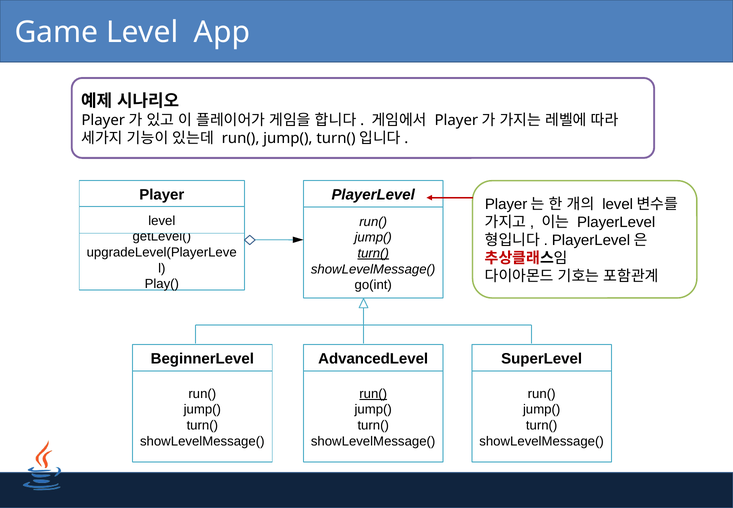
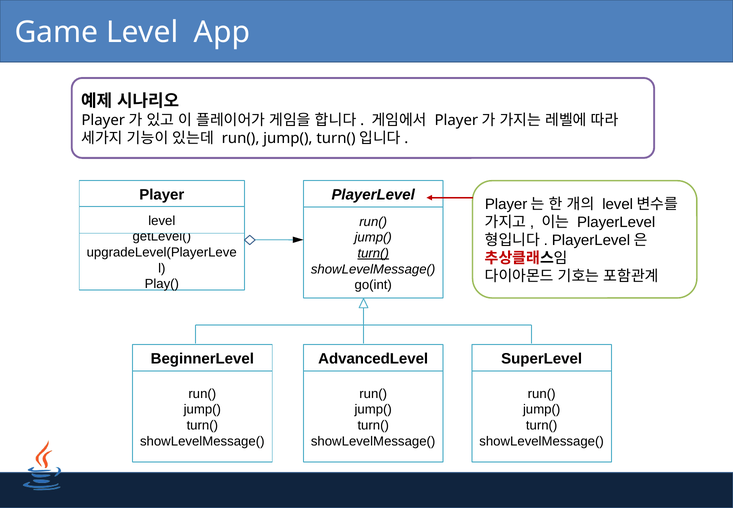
run( at (373, 393) underline: present -> none
